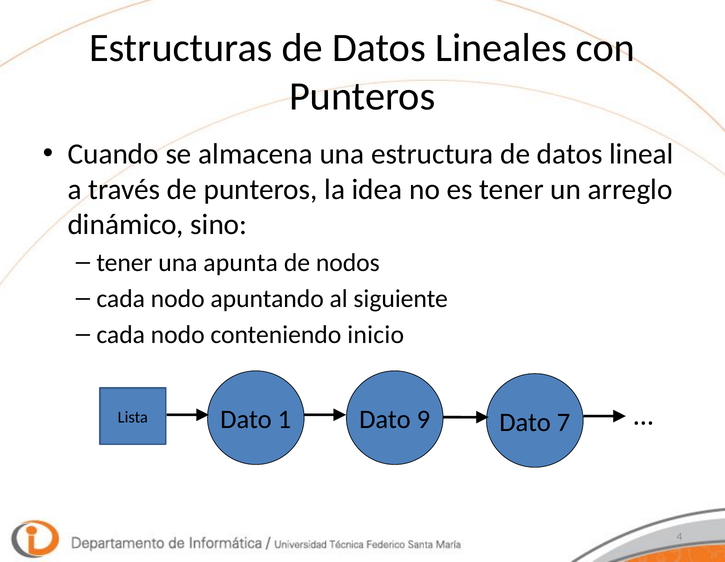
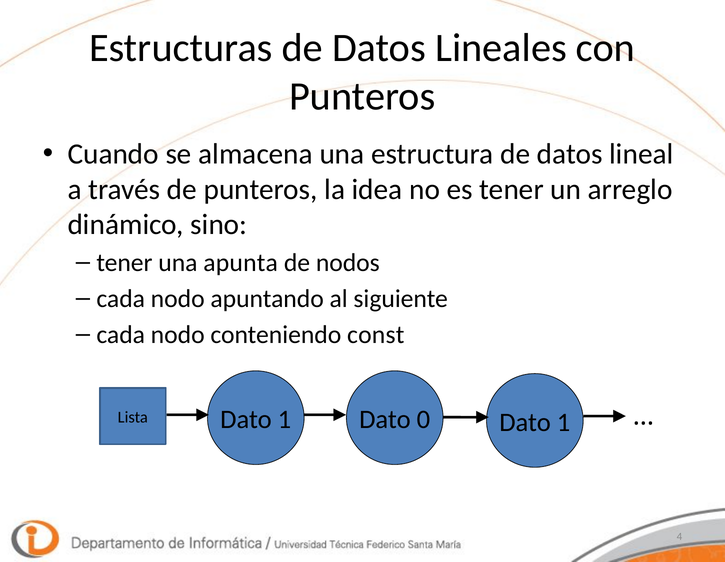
inicio: inicio -> const
9: 9 -> 0
7 at (563, 422): 7 -> 1
